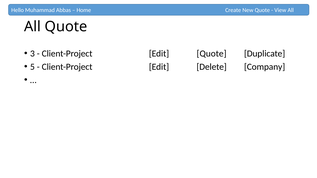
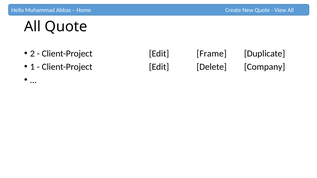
3: 3 -> 2
Edit Quote: Quote -> Frame
5: 5 -> 1
